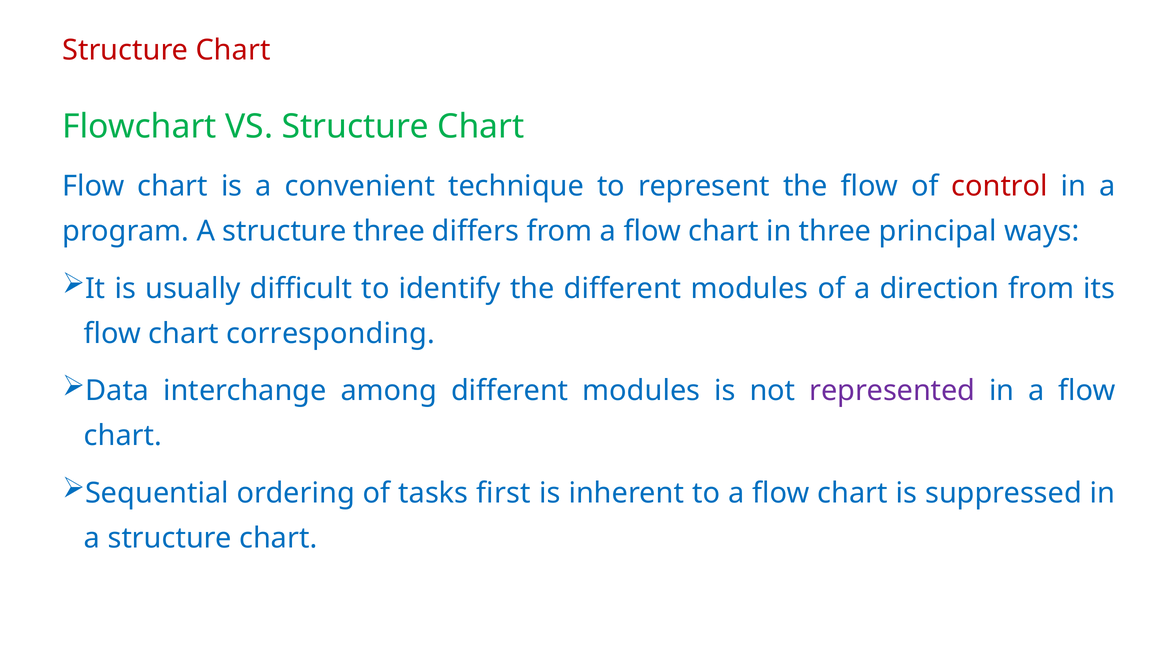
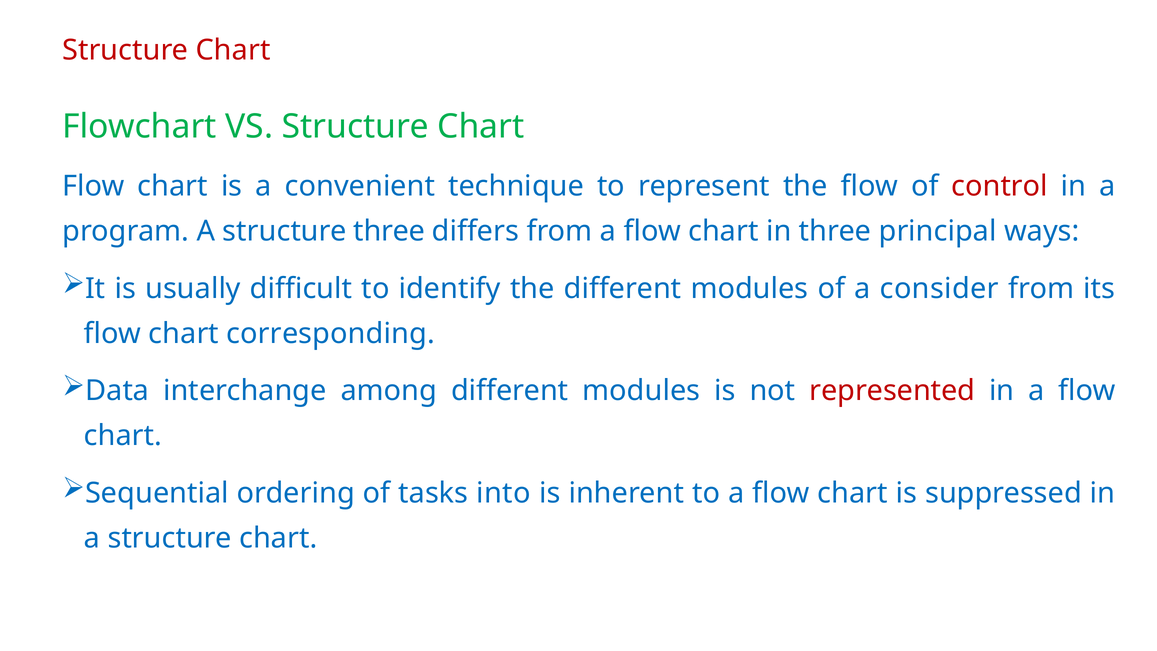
direction: direction -> consider
represented colour: purple -> red
first: first -> into
